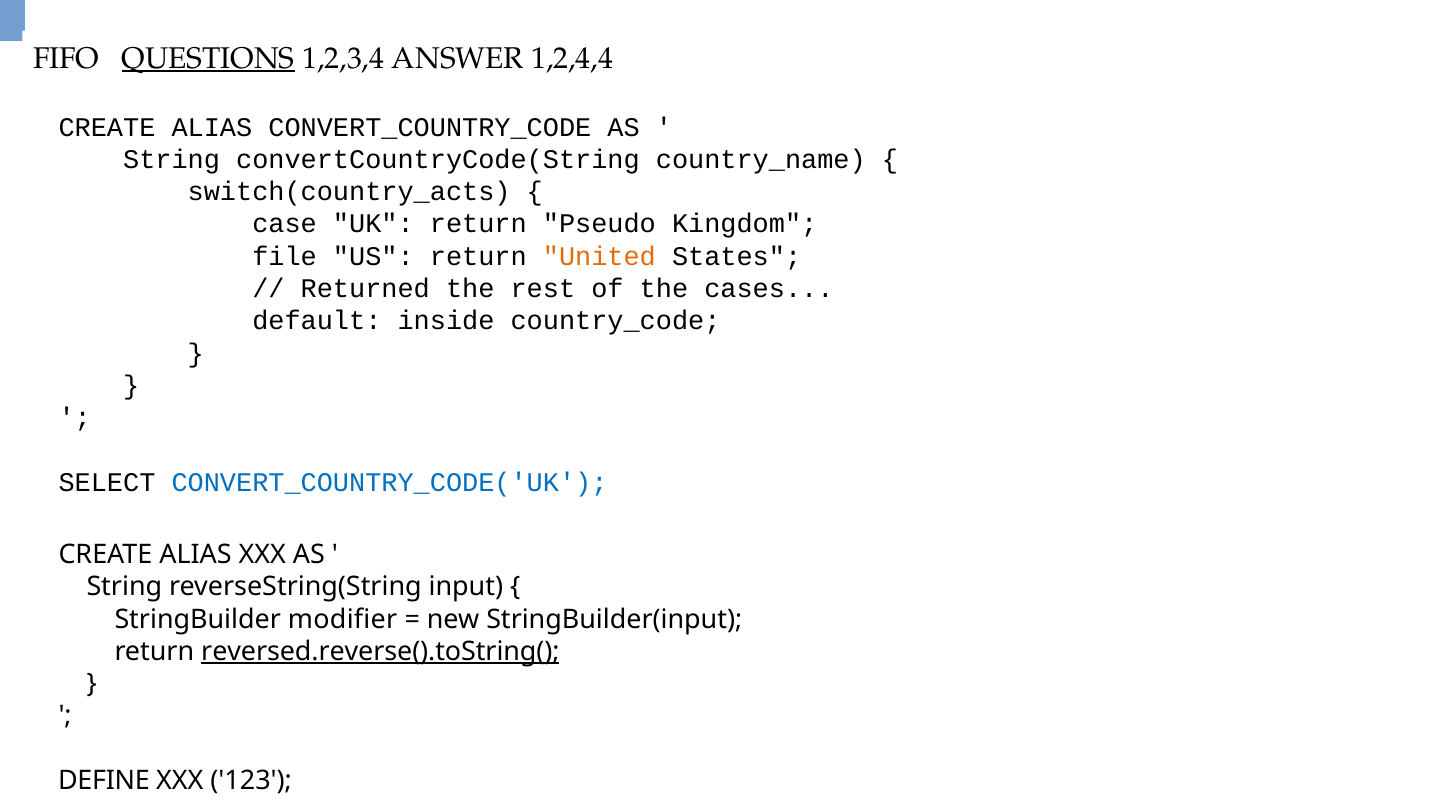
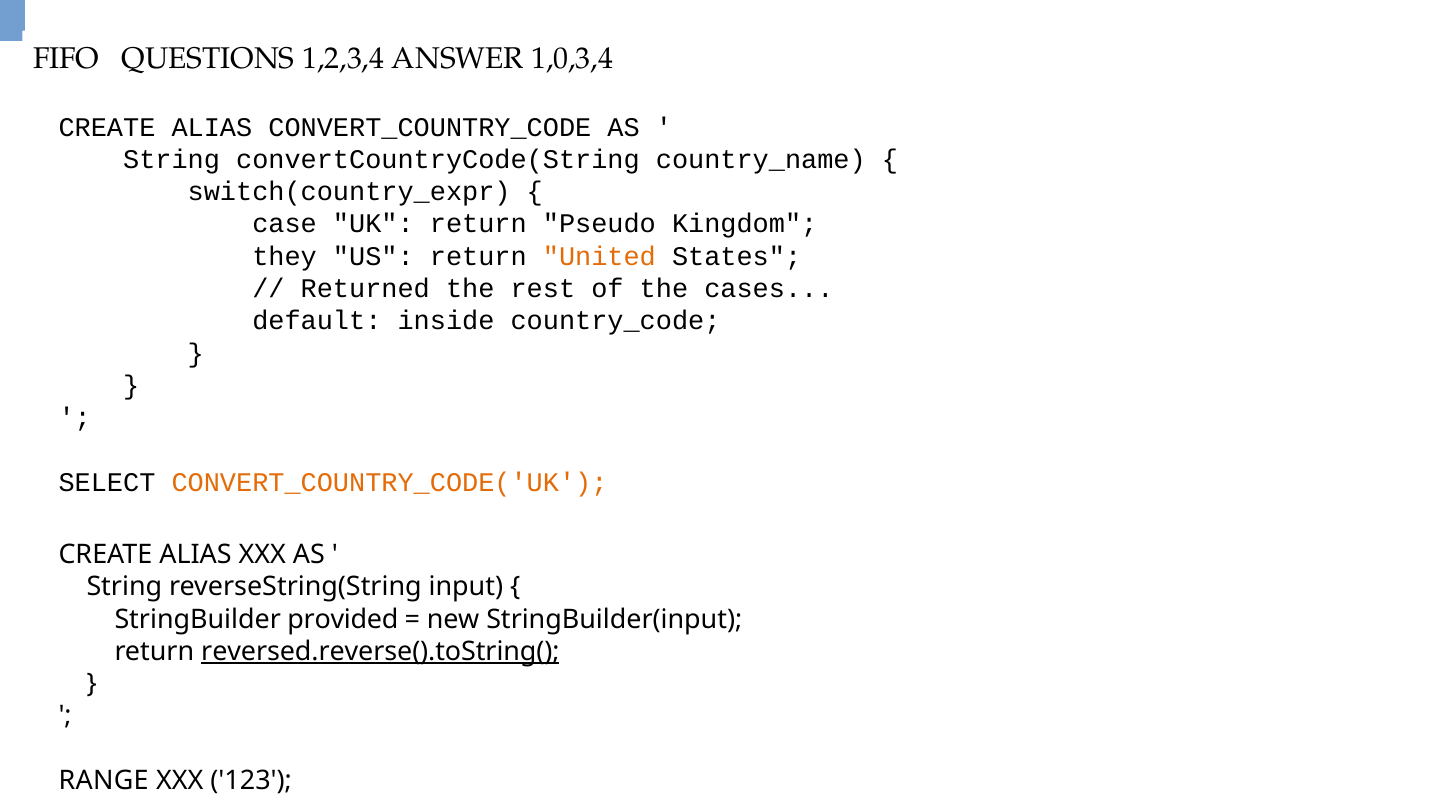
QUESTIONS underline: present -> none
1,2,4,4: 1,2,4,4 -> 1,0,3,4
switch(country_acts: switch(country_acts -> switch(country_expr
file: file -> they
CONVERT_COUNTRY_CODE('UK colour: blue -> orange
modifier: modifier -> provided
DEFINE: DEFINE -> RANGE
